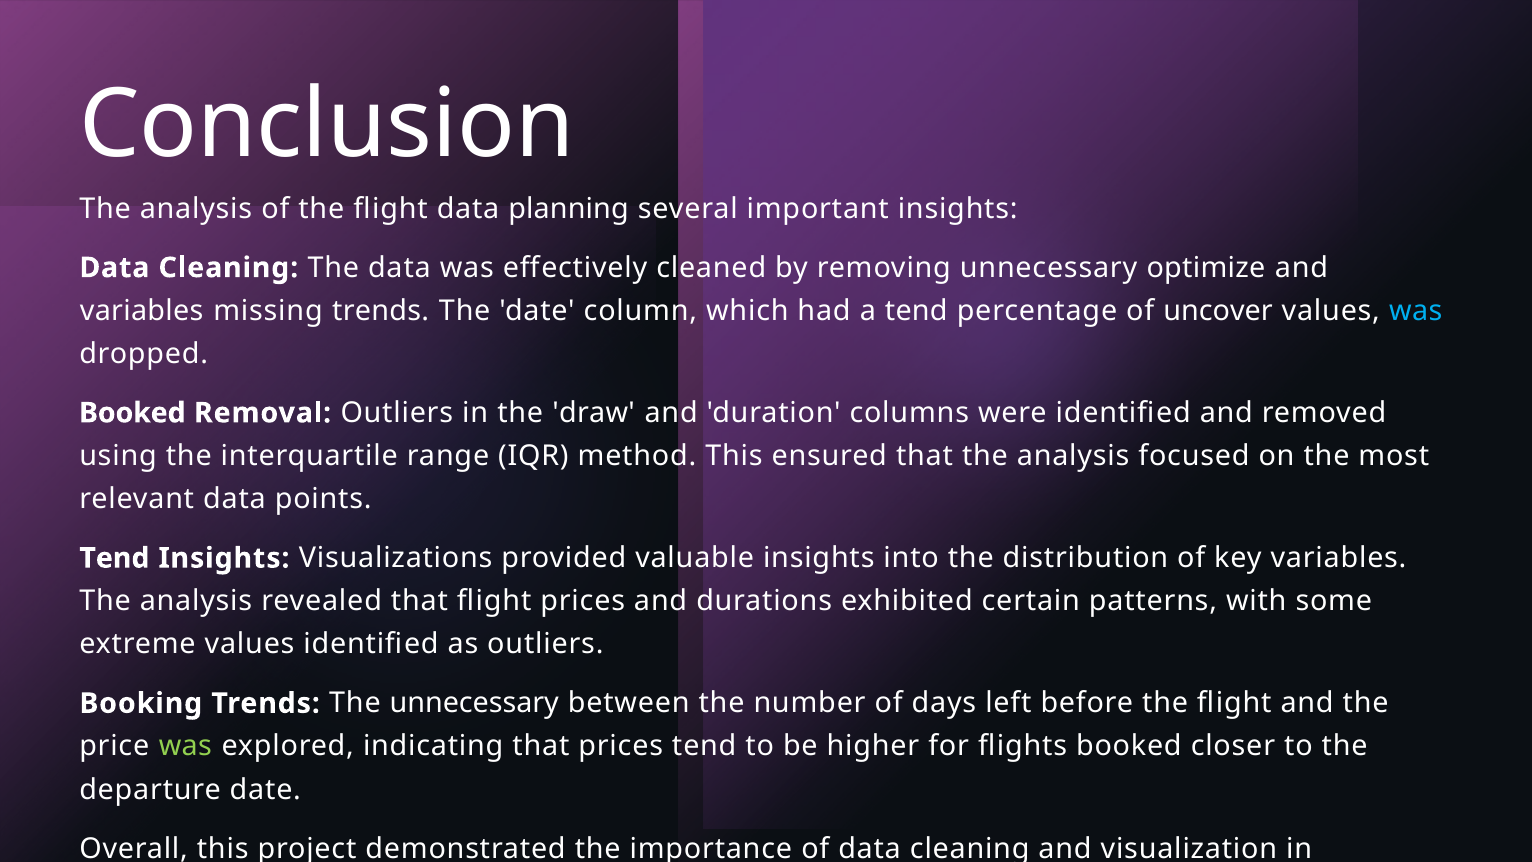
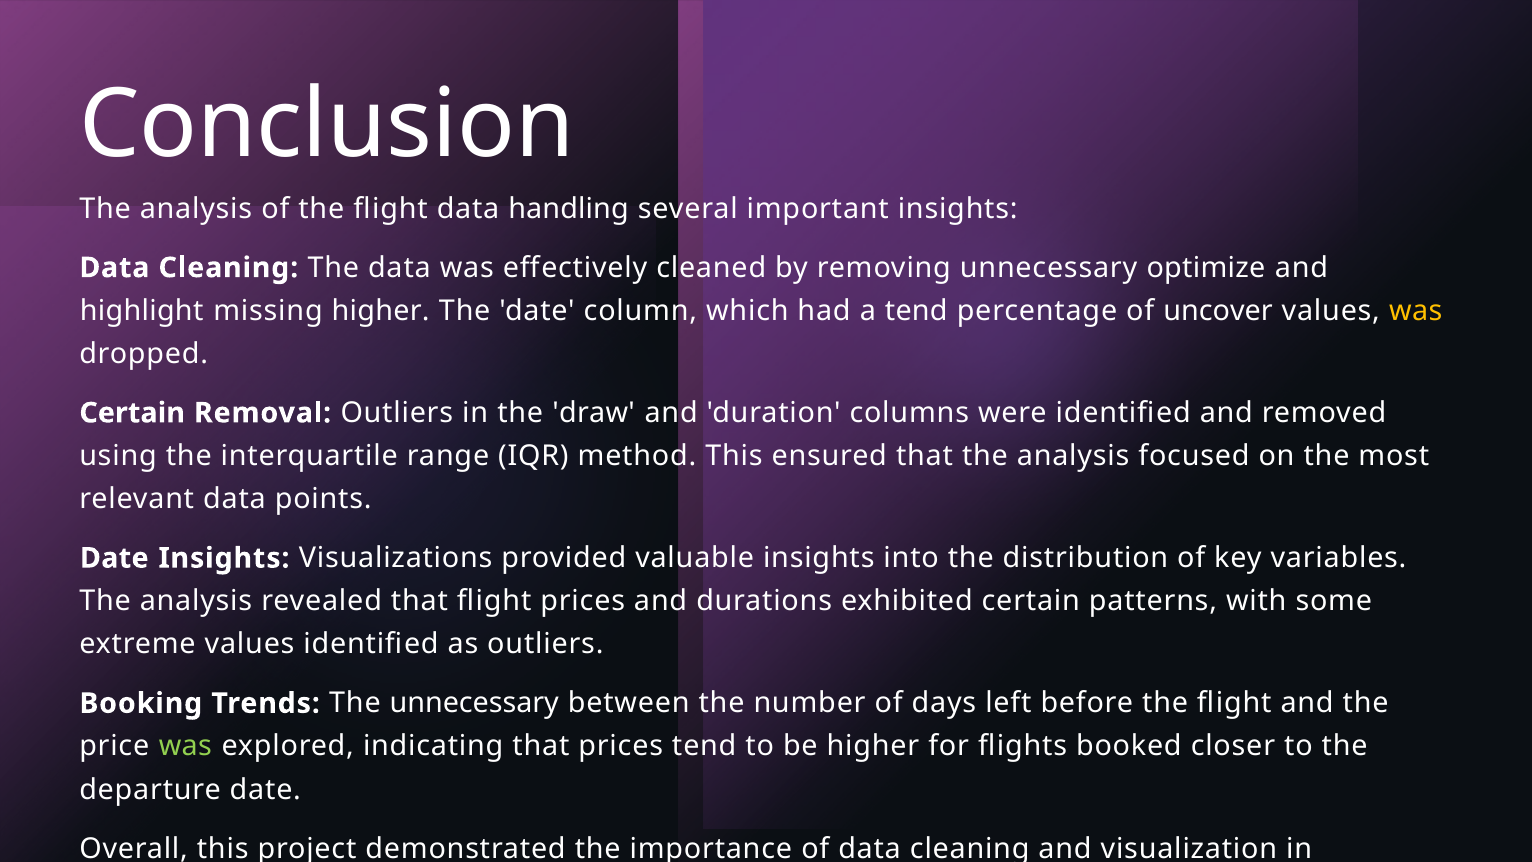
data planning: planning -> handling
variables at (142, 311): variables -> highlight
missing trends: trends -> higher
was at (1416, 311) colour: light blue -> yellow
Booked at (132, 413): Booked -> Certain
Tend at (114, 558): Tend -> Date
